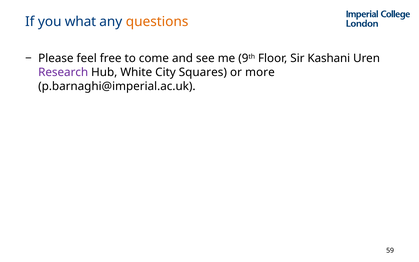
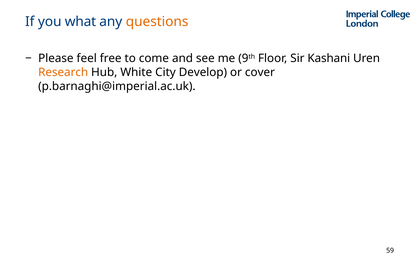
Research colour: purple -> orange
Squares: Squares -> Develop
more: more -> cover
